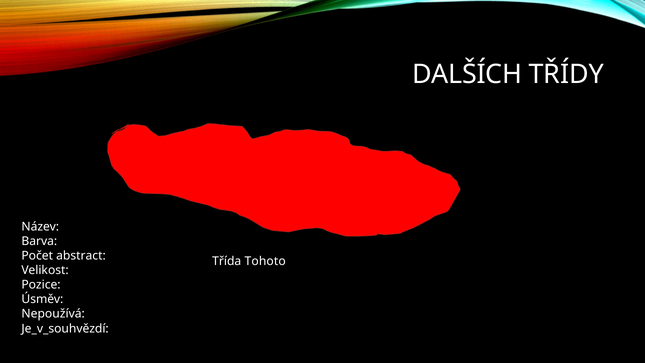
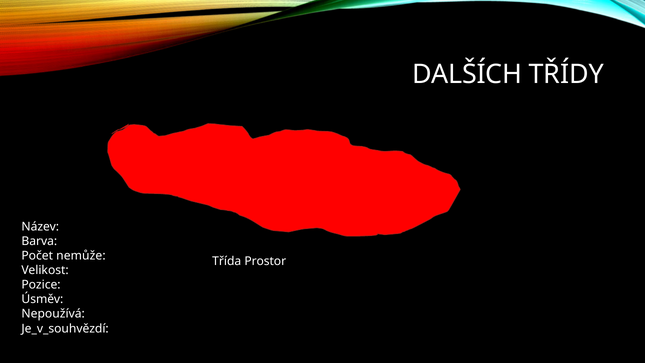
abstract: abstract -> nemůže
Tohoto: Tohoto -> Prostor
